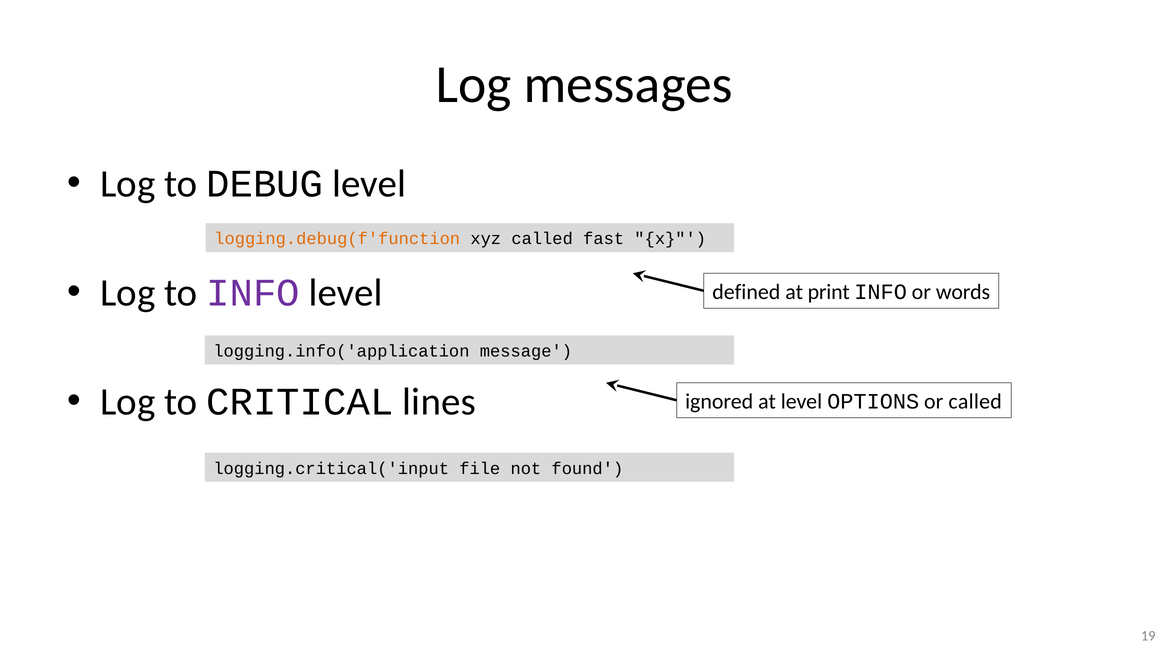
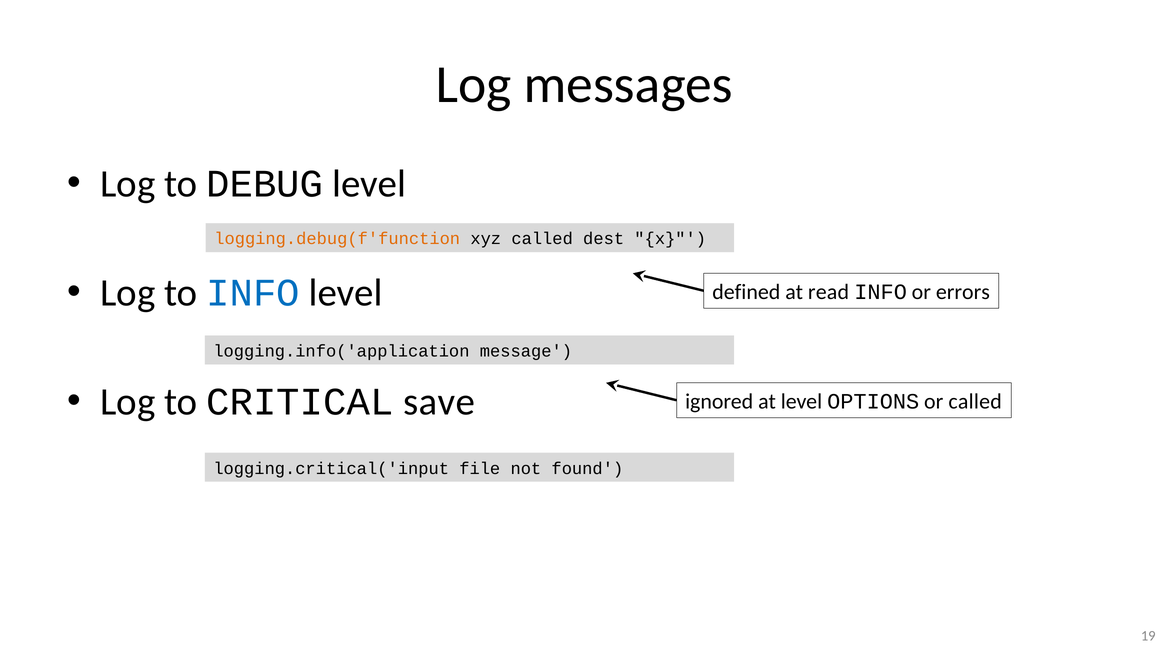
fast: fast -> dest
INFO at (253, 293) colour: purple -> blue
print: print -> read
words: words -> errors
lines: lines -> save
